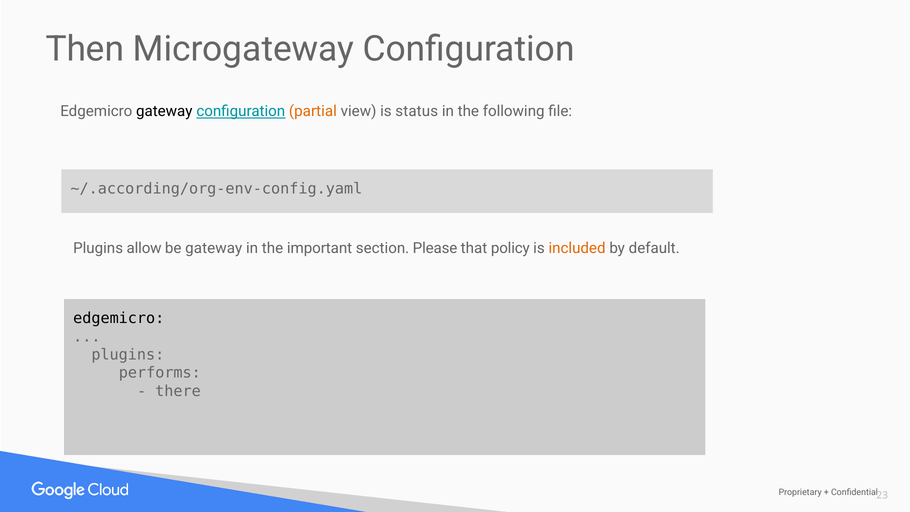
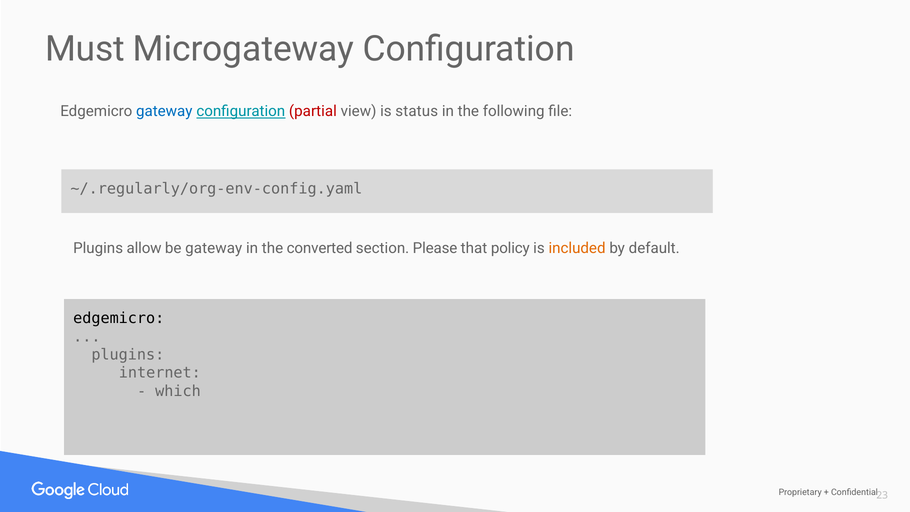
Then: Then -> Must
gateway at (164, 111) colour: black -> blue
partial colour: orange -> red
~/.according/org-env-config.yaml: ~/.according/org-env-config.yaml -> ~/.regularly/org-env-config.yaml
important: important -> converted
performs: performs -> internet
there: there -> which
